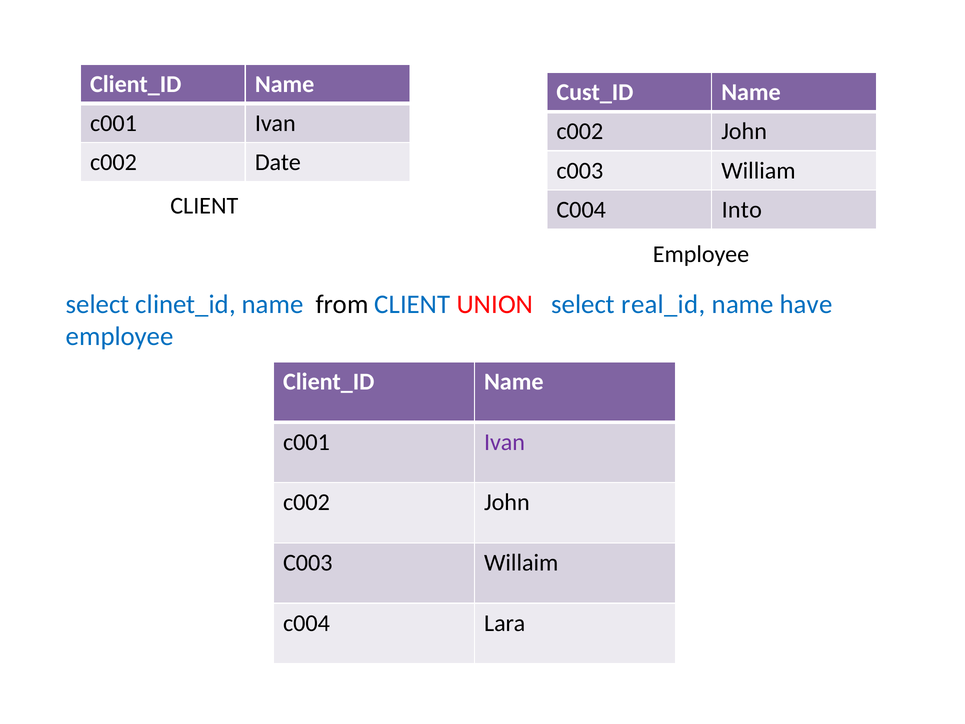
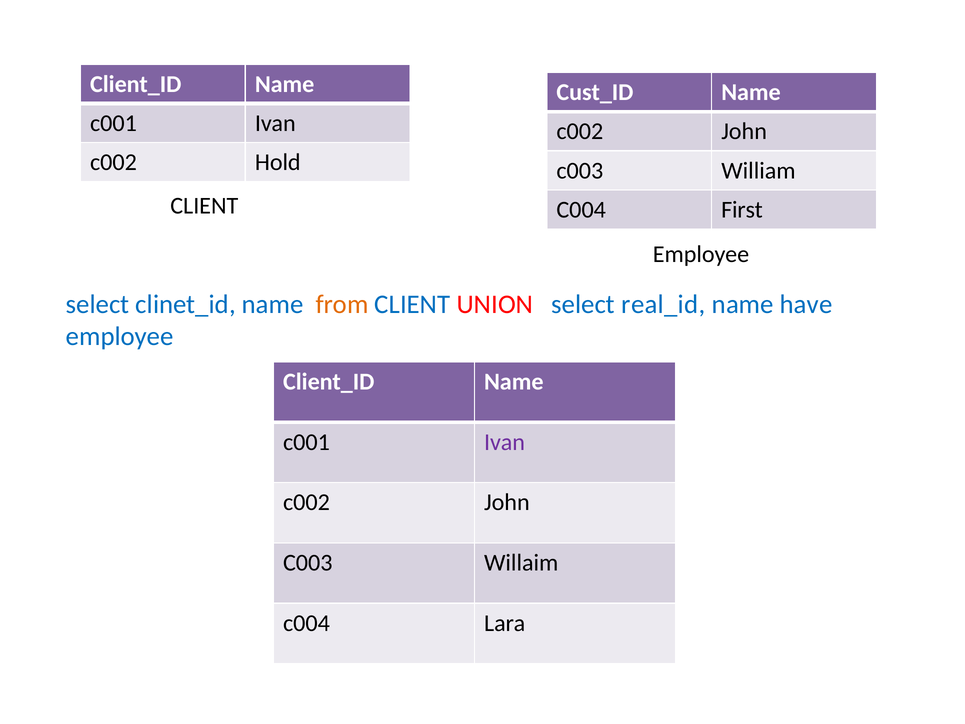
Date: Date -> Hold
Into: Into -> First
from colour: black -> orange
